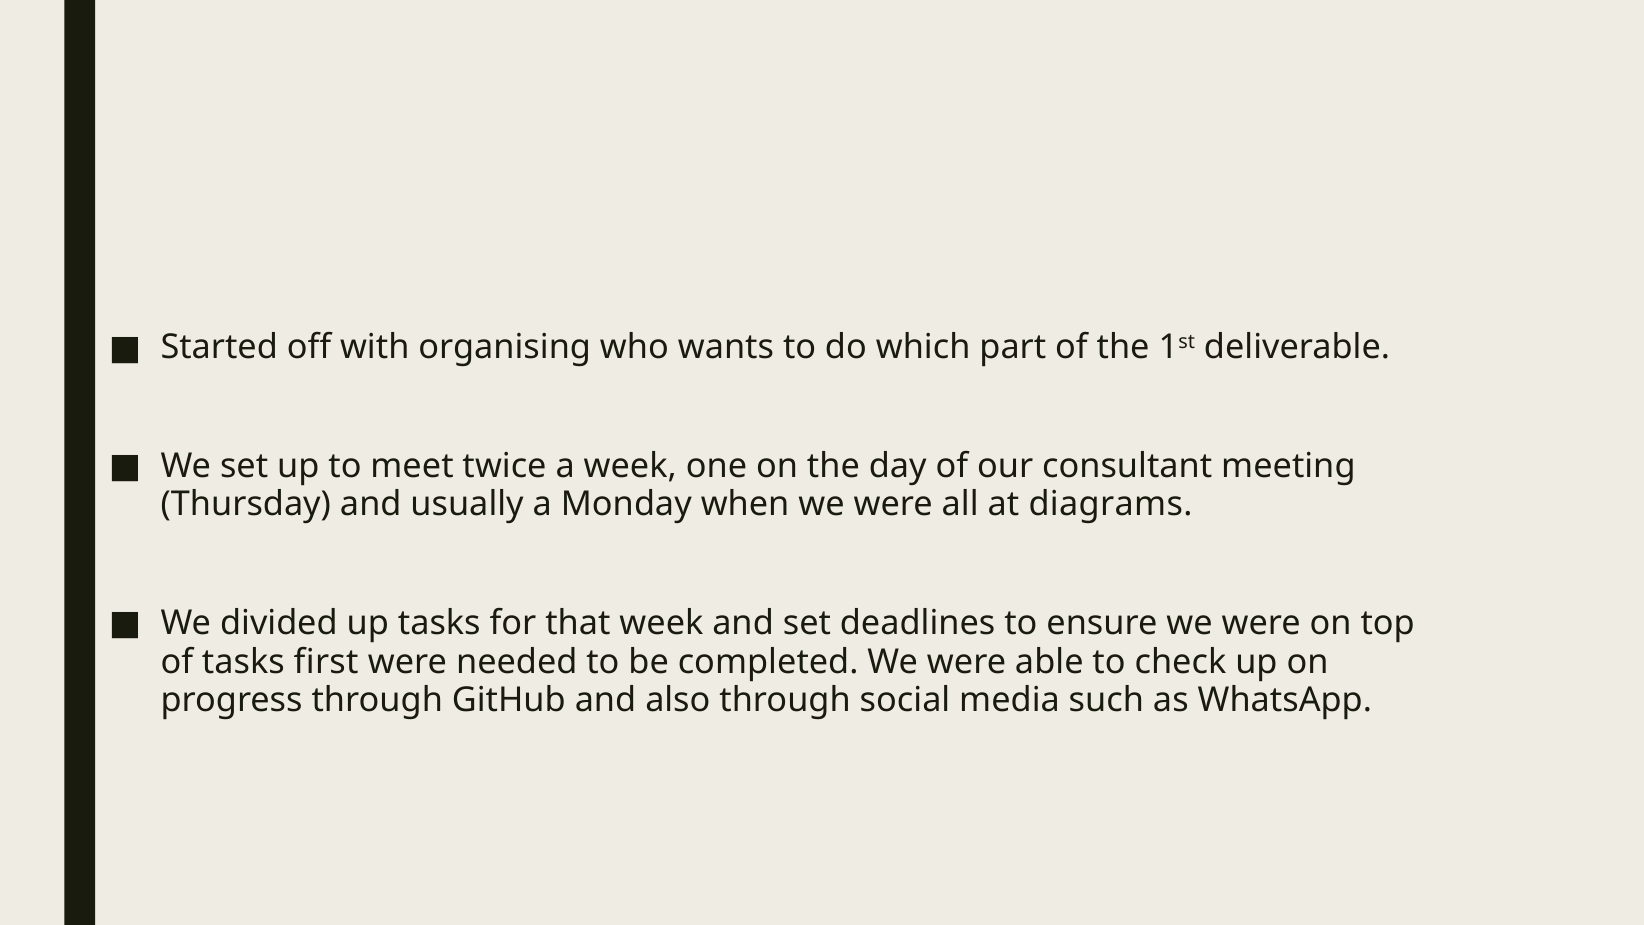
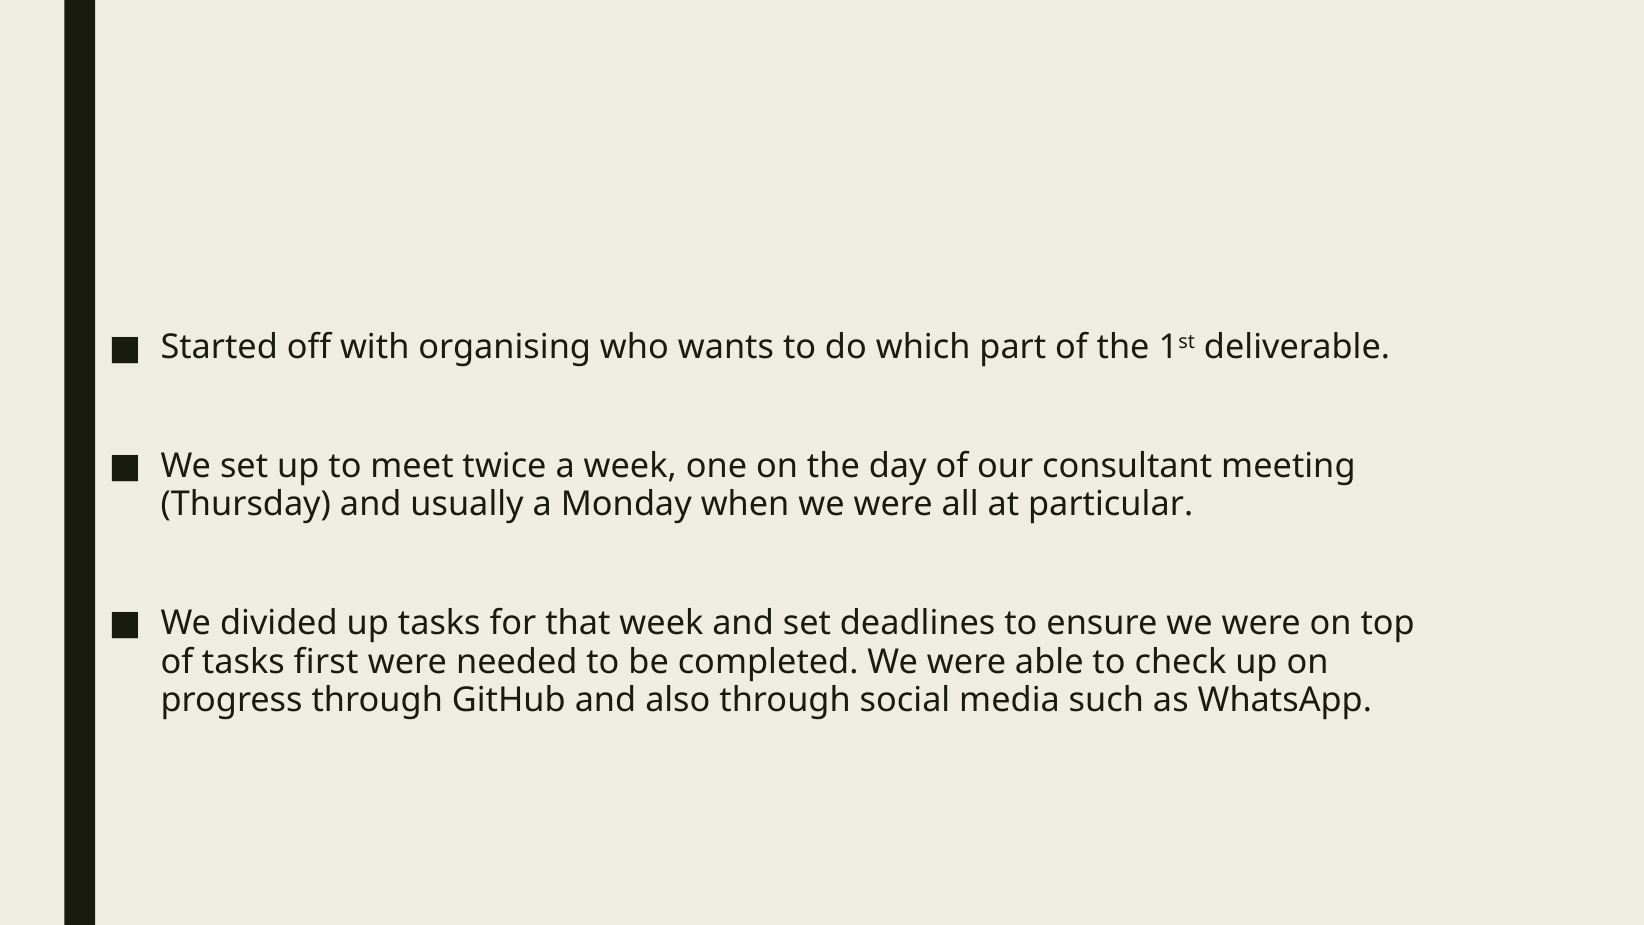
diagrams: diagrams -> particular
